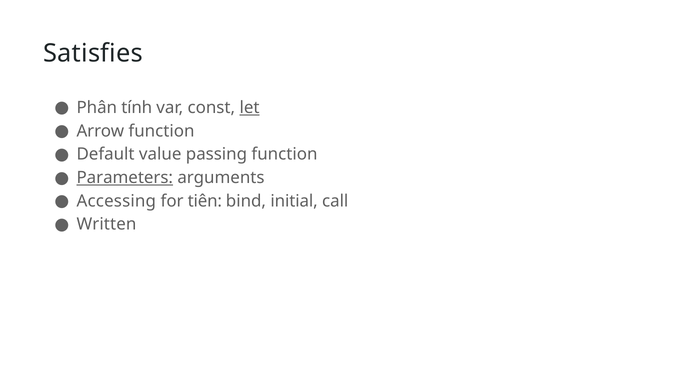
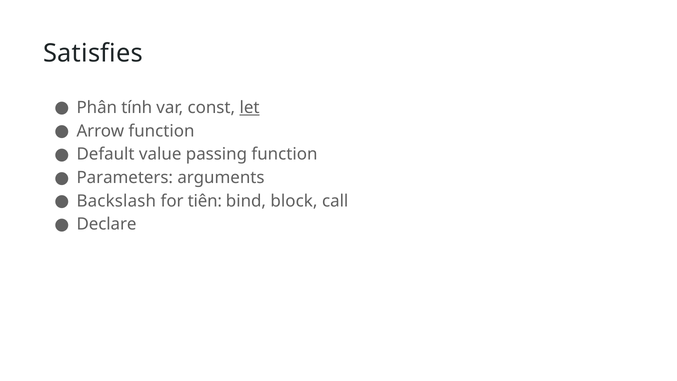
Parameters underline: present -> none
Accessing: Accessing -> Backslash
initial: initial -> block
Written: Written -> Declare
